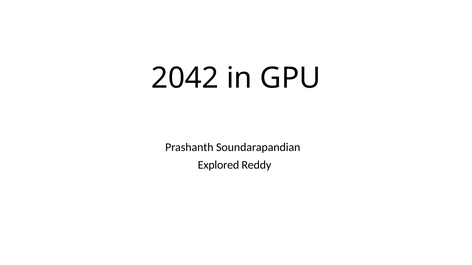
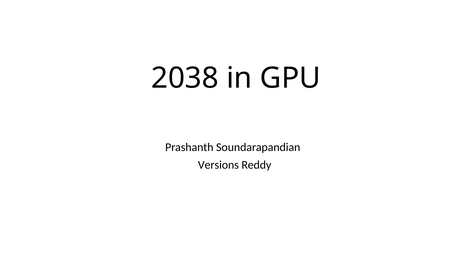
2042: 2042 -> 2038
Explored: Explored -> Versions
